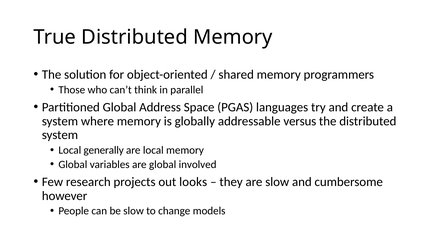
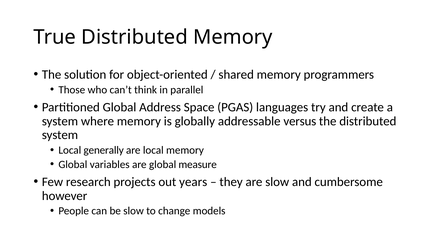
involved: involved -> measure
looks: looks -> years
